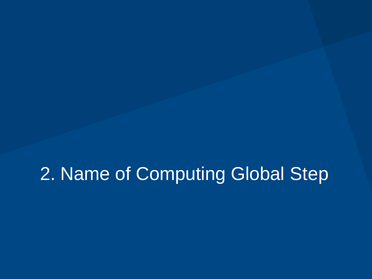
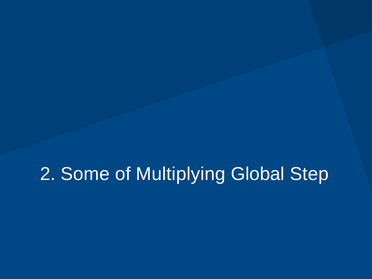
Name: Name -> Some
Computing: Computing -> Multiplying
